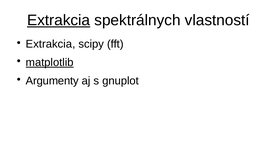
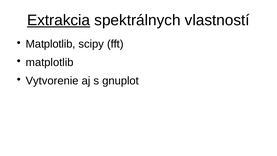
Extrakcia at (51, 44): Extrakcia -> Matplotlib
matplotlib at (50, 62) underline: present -> none
Argumenty: Argumenty -> Vytvorenie
